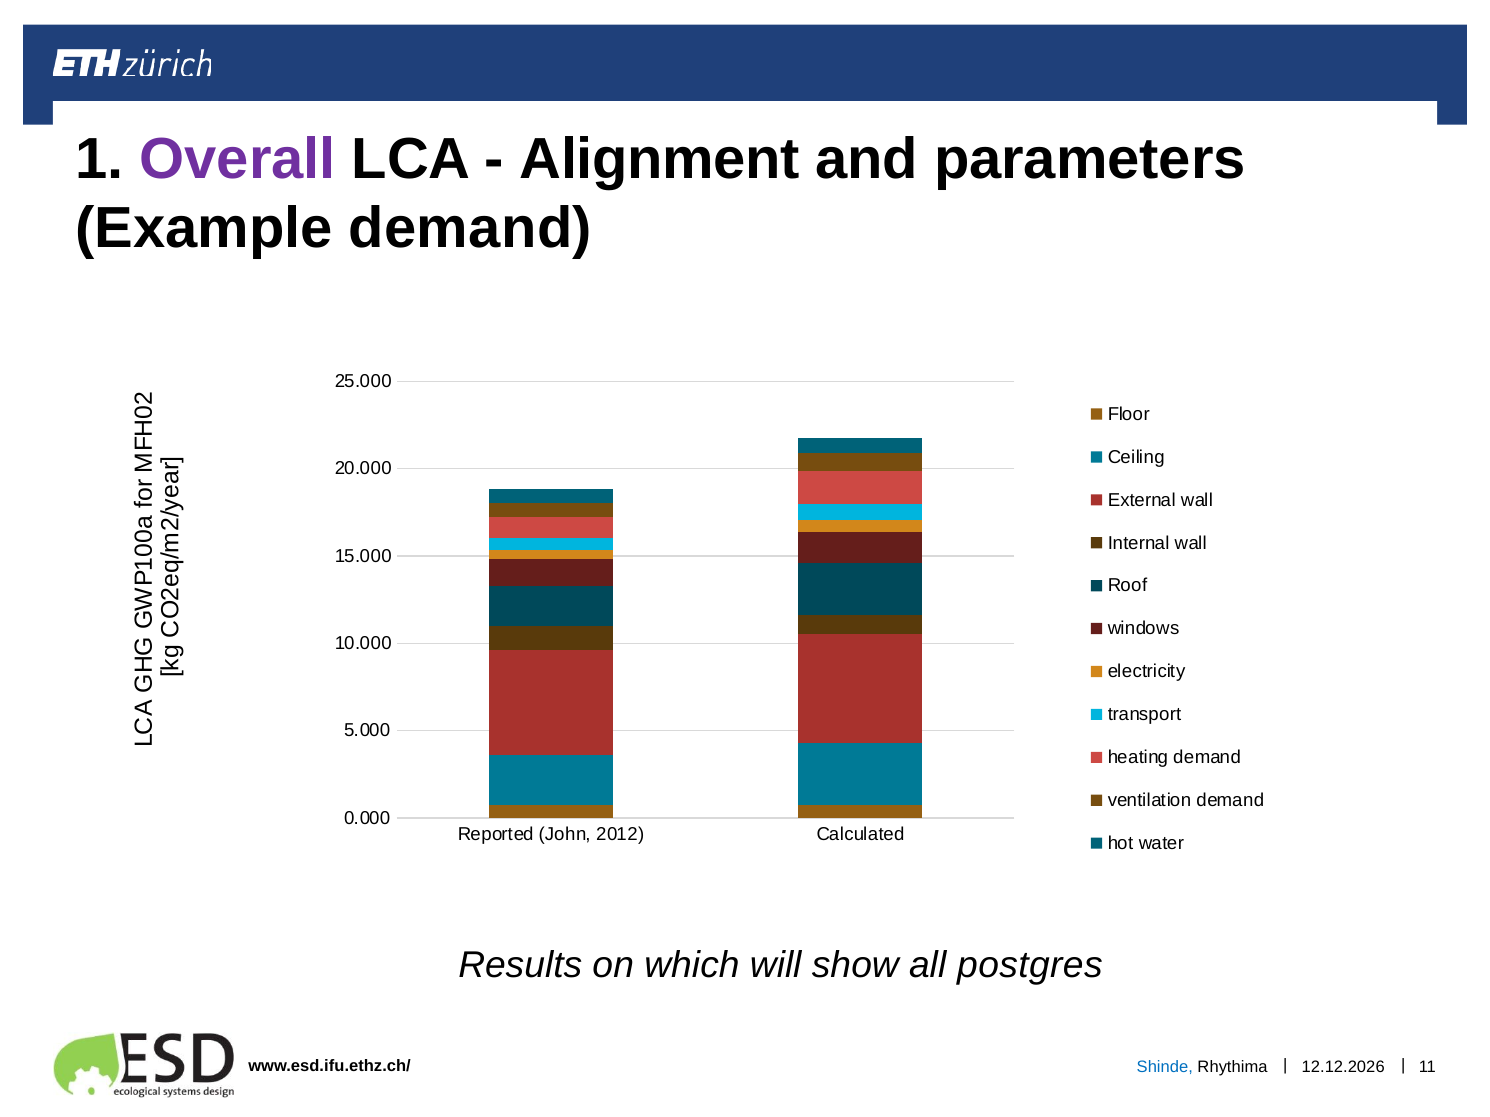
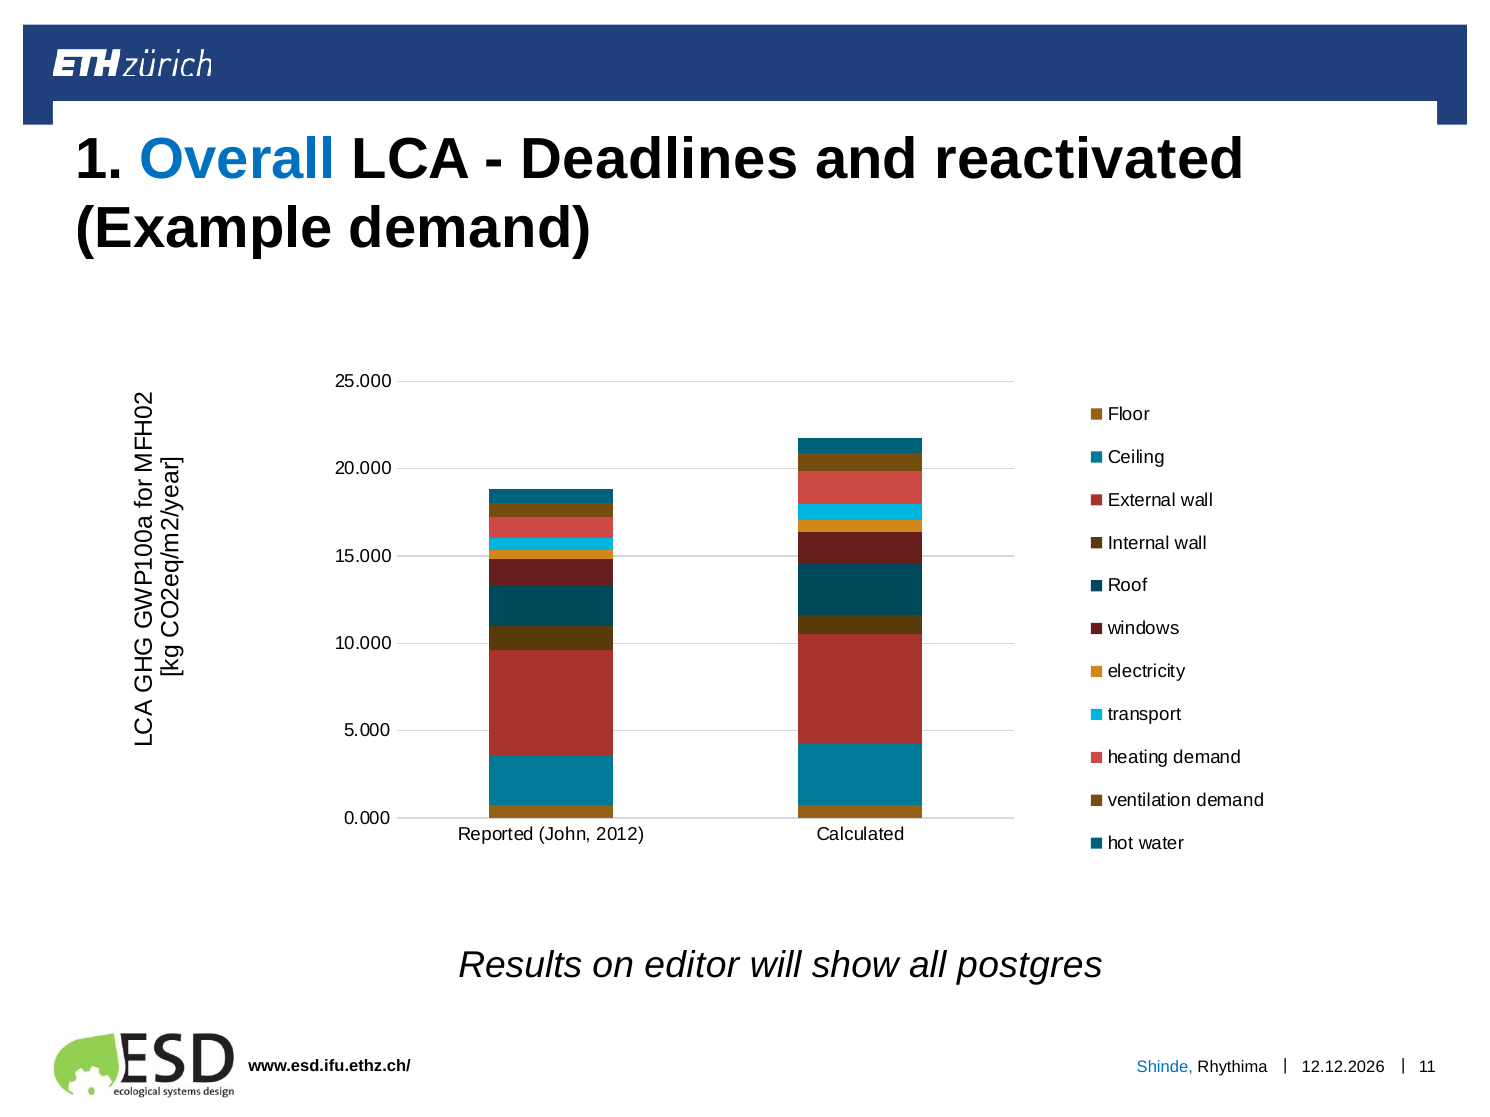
Overall colour: purple -> blue
Alignment: Alignment -> Deadlines
parameters: parameters -> reactivated
which: which -> editor
